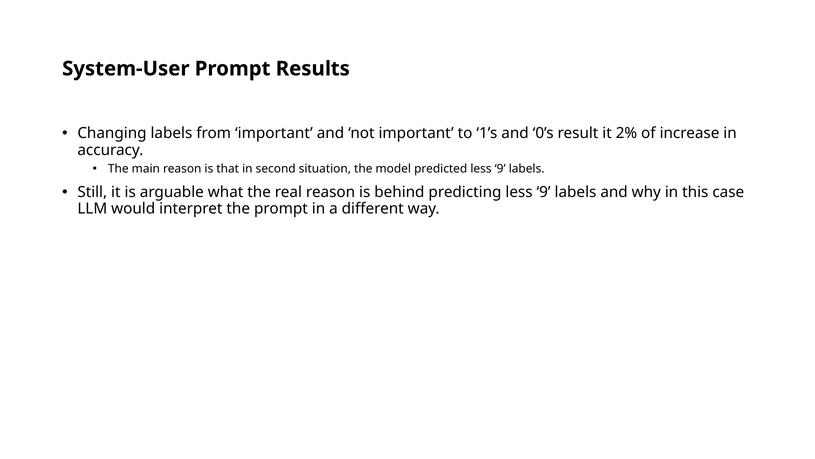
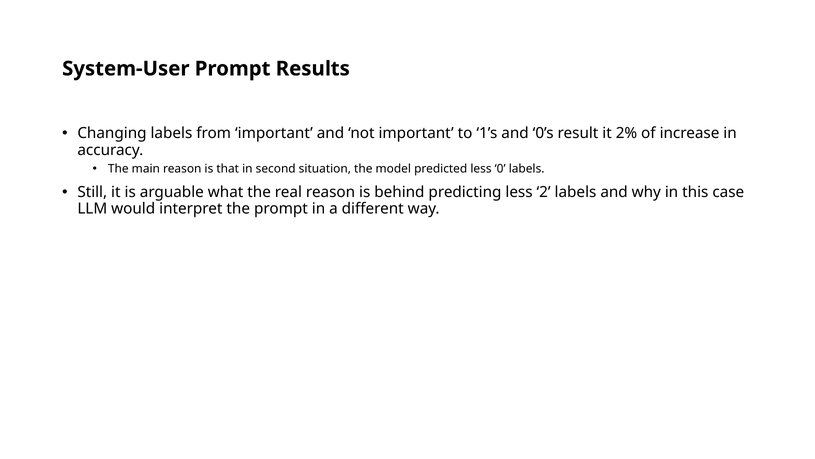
predicted less 9: 9 -> 0
predicting less 9: 9 -> 2
